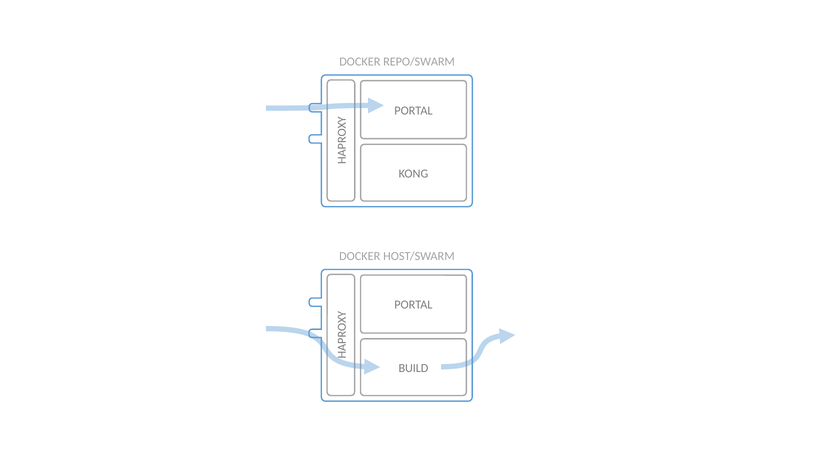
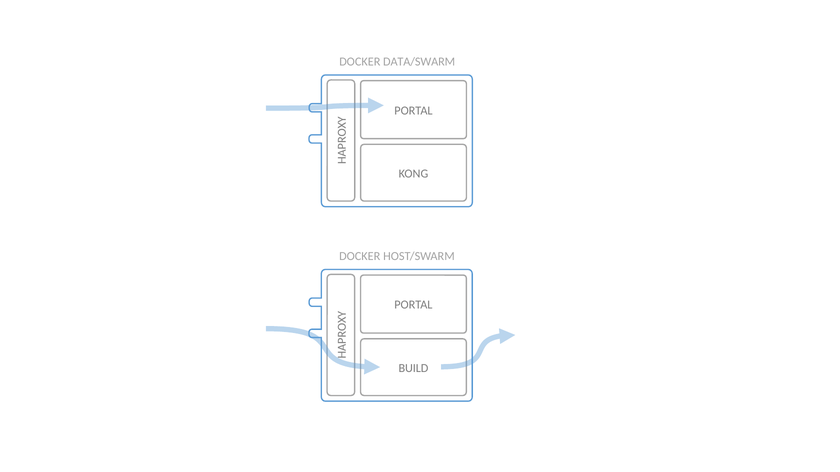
REPO/SWARM: REPO/SWARM -> DATA/SWARM
